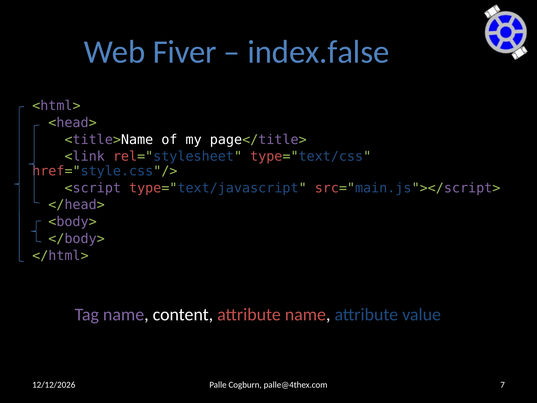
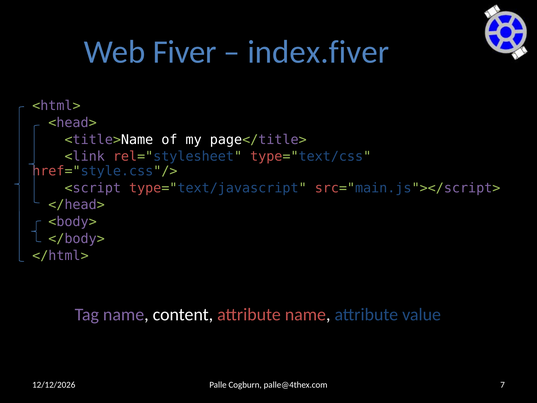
index.false: index.false -> index.fiver
